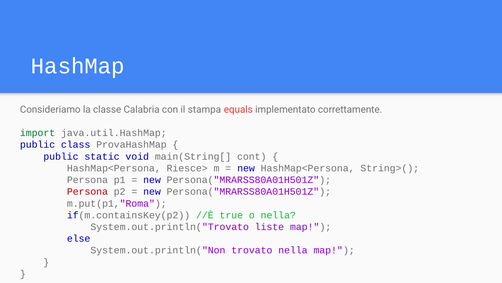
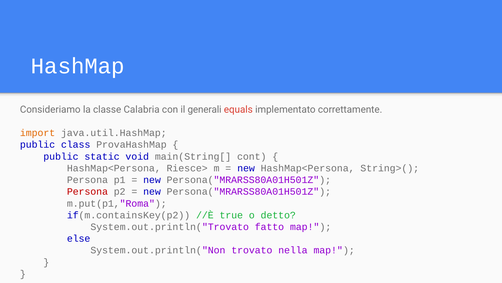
stampa: stampa -> generali
import colour: green -> orange
o nella: nella -> detto
liste: liste -> fatto
